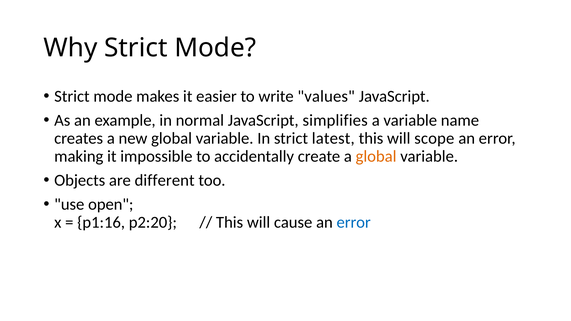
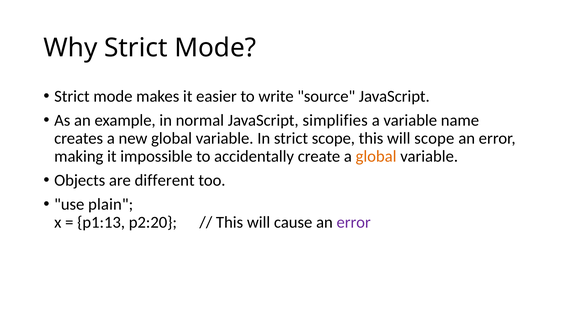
values: values -> source
strict latest: latest -> scope
open: open -> plain
p1:16: p1:16 -> p1:13
error at (354, 222) colour: blue -> purple
